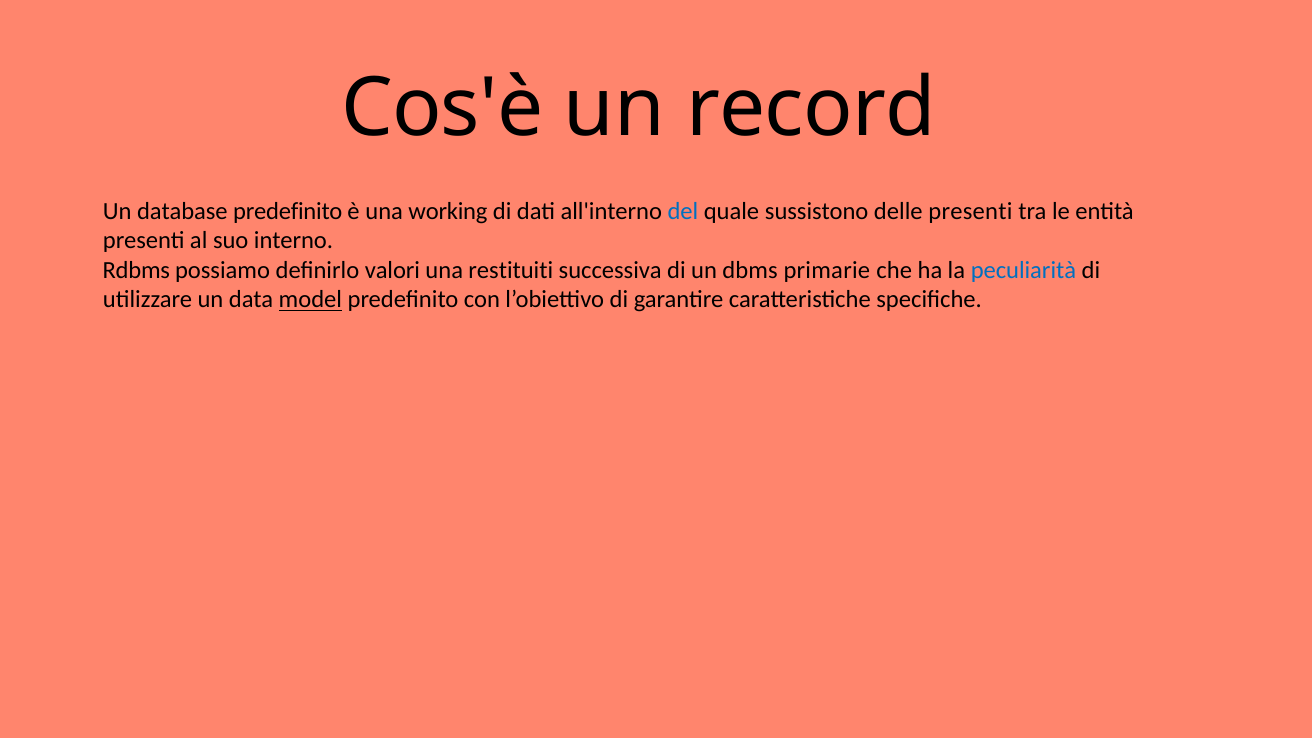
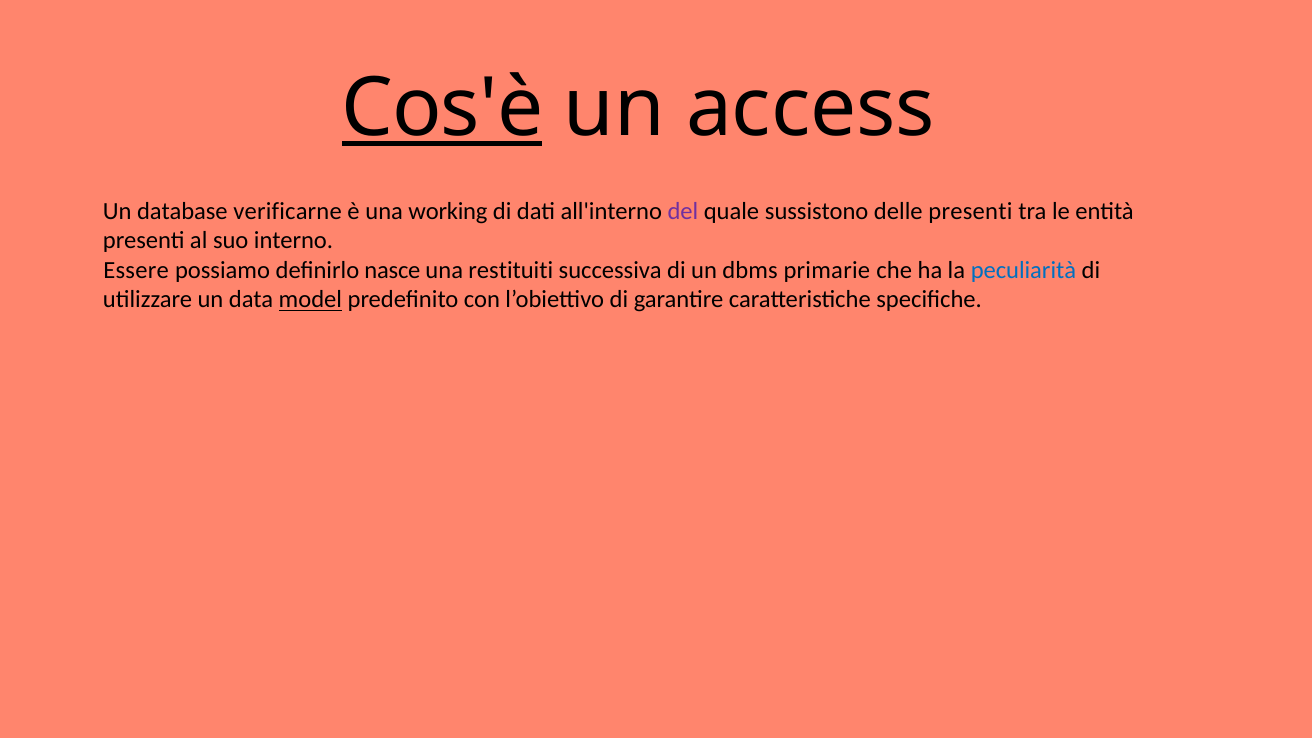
Cos'è underline: none -> present
record: record -> access
database predefinito: predefinito -> verificarne
del colour: blue -> purple
Rdbms: Rdbms -> Essere
valori: valori -> nasce
